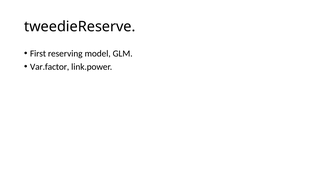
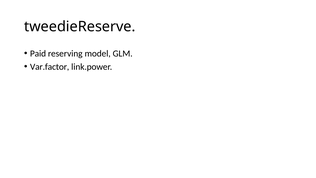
First: First -> Paid
